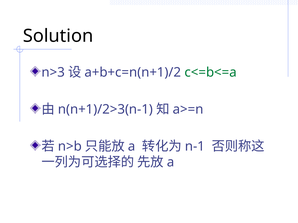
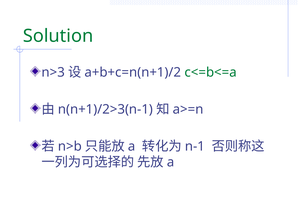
Solution colour: black -> green
